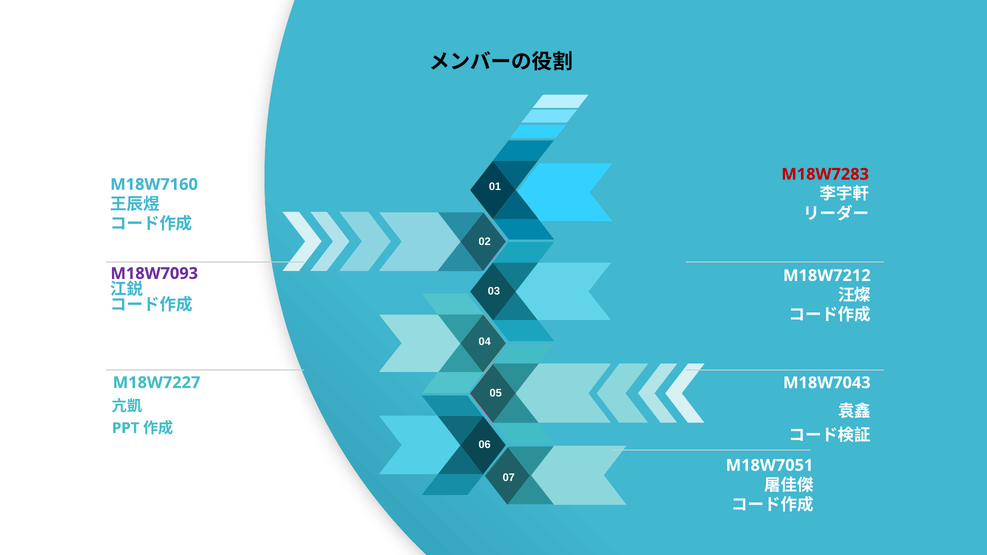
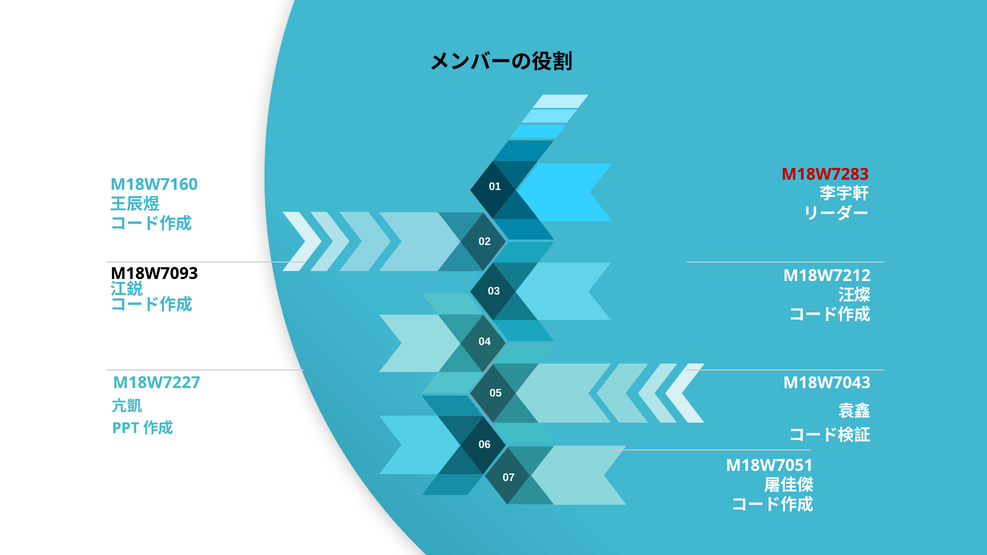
M18W7093 colour: purple -> black
